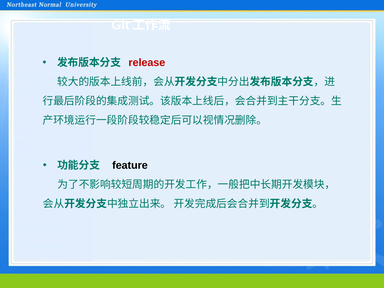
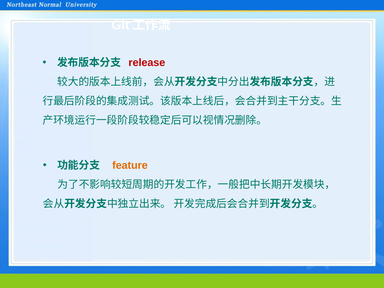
feature colour: black -> orange
